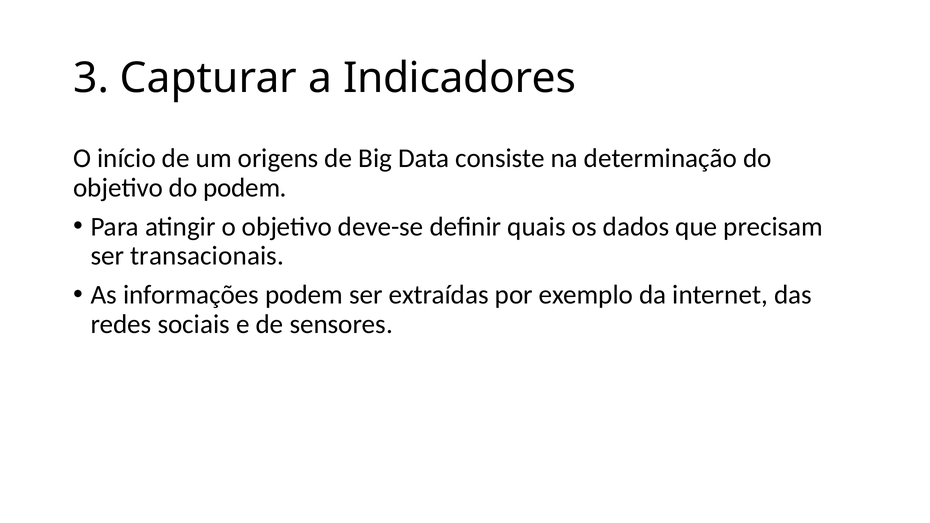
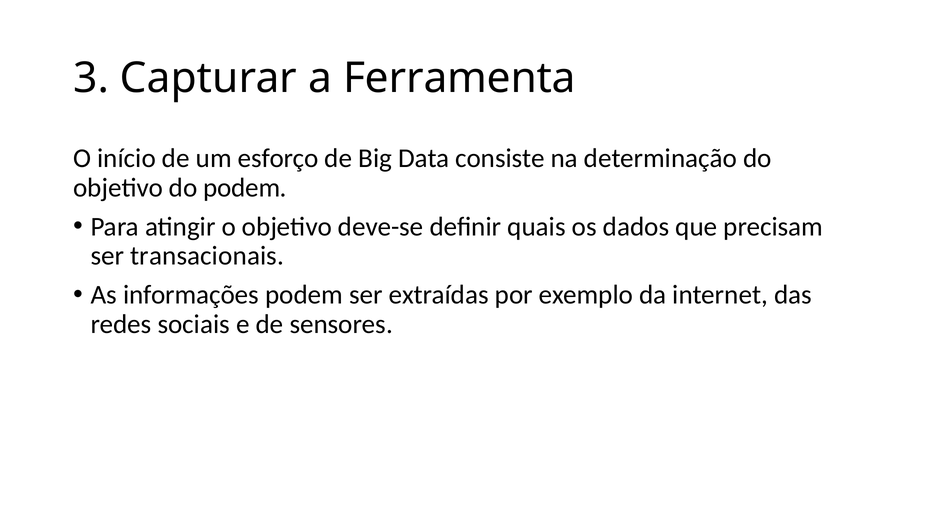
Indicadores: Indicadores -> Ferramenta
origens: origens -> esforço
